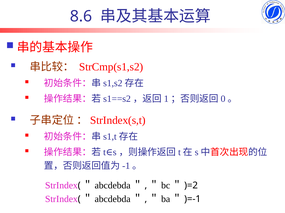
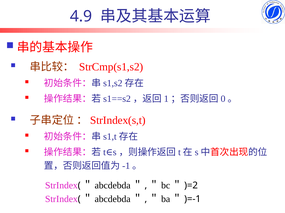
8.6: 8.6 -> 4.9
